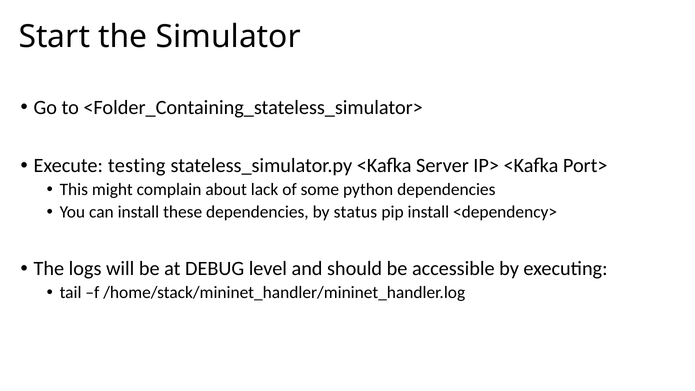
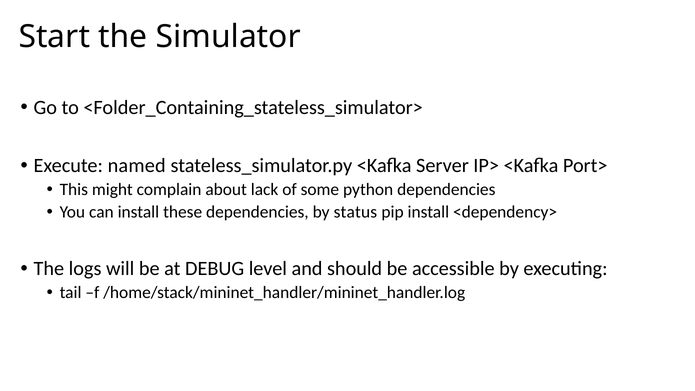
testing: testing -> named
